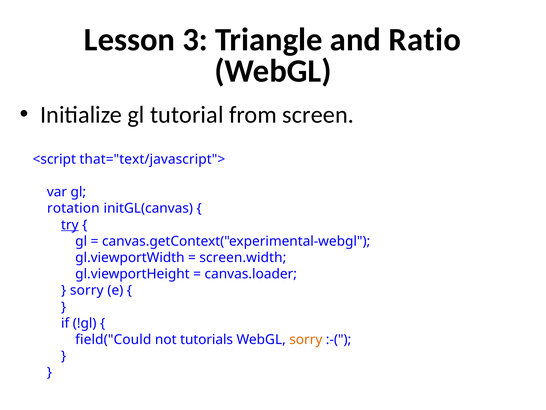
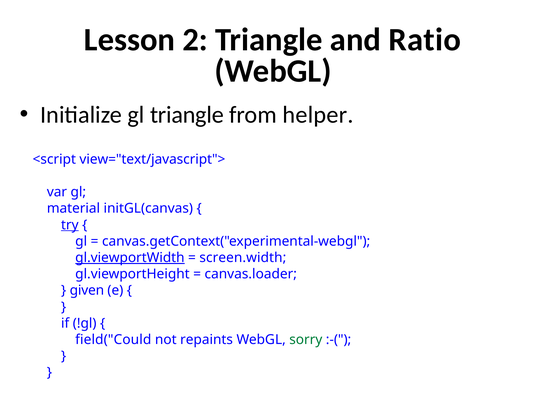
3: 3 -> 2
gl tutorial: tutorial -> triangle
screen: screen -> helper
that="text/javascript">: that="text/javascript"> -> view="text/javascript">
rotation: rotation -> material
gl.viewportWidth underline: none -> present
sorry at (87, 290): sorry -> given
tutorials: tutorials -> repaints
sorry at (306, 339) colour: orange -> green
